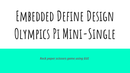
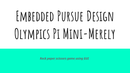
Define: Define -> Pursue
Mini-Single: Mini-Single -> Mini-Merely
